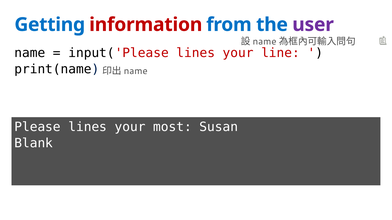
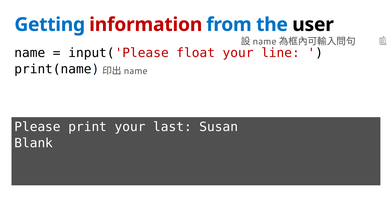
user colour: purple -> black
input('Please lines: lines -> float
Please lines: lines -> print
most: most -> last
